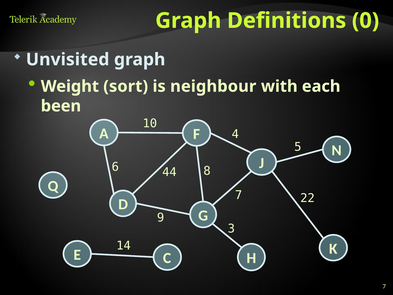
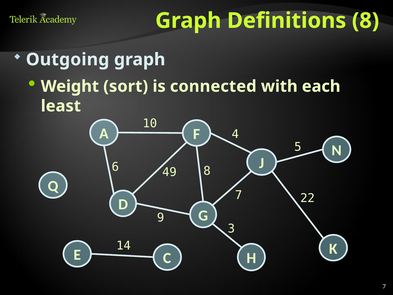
Definitions 0: 0 -> 8
Unvisited: Unvisited -> Outgoing
neighbour: neighbour -> connected
been: been -> least
44: 44 -> 49
